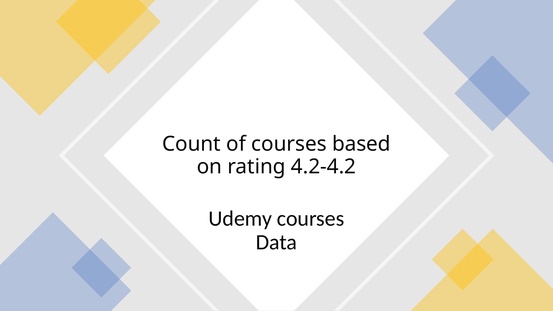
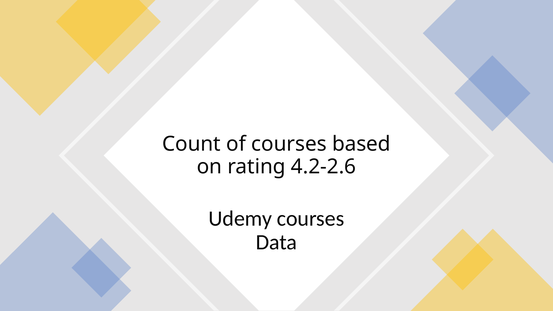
4.2-4.2: 4.2-4.2 -> 4.2-2.6
